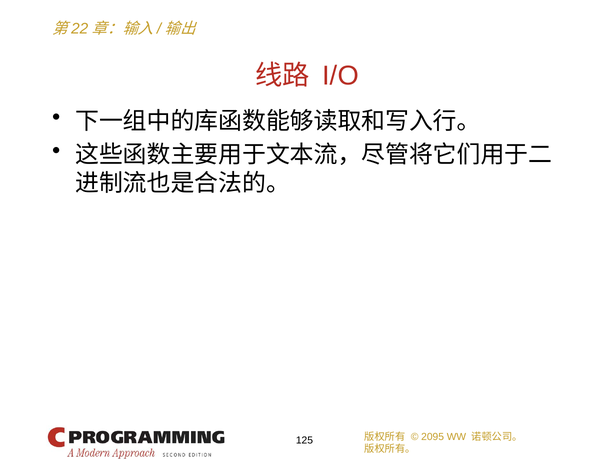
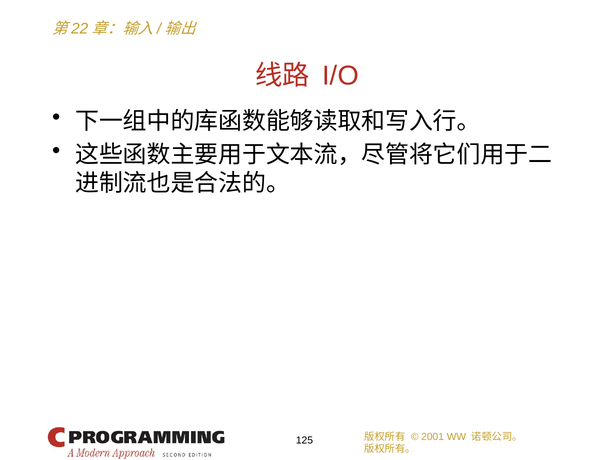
2095: 2095 -> 2001
